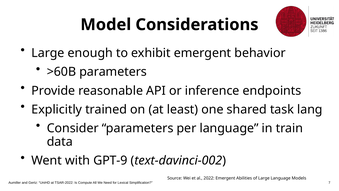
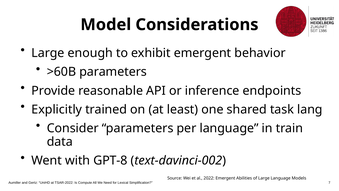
GPT-9: GPT-9 -> GPT-8
